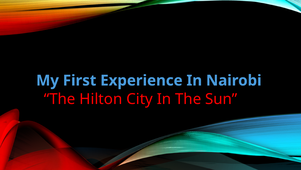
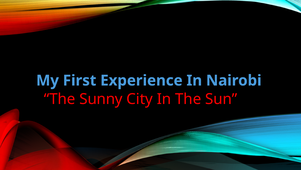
Hilton: Hilton -> Sunny
